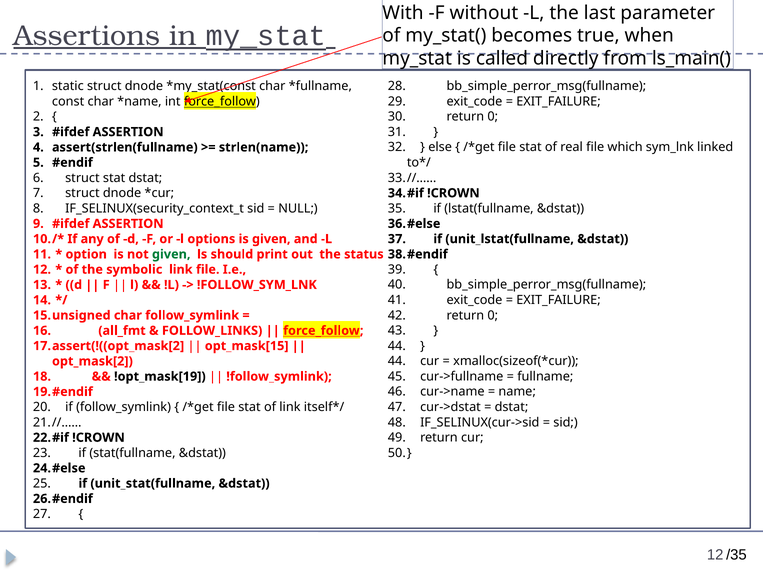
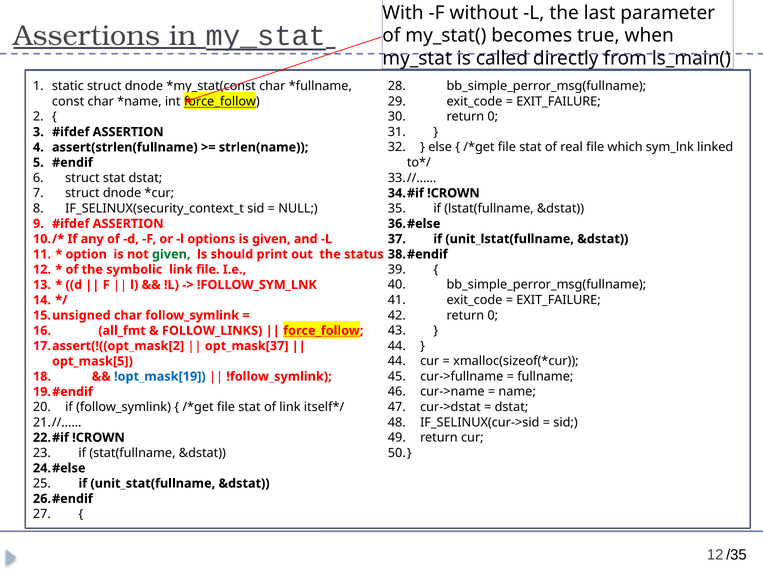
opt_mask[15: opt_mask[15 -> opt_mask[37
opt_mask[2: opt_mask[2 -> opt_mask[5
!opt_mask[19 colour: black -> blue
